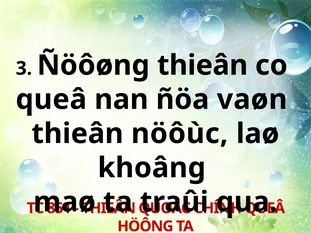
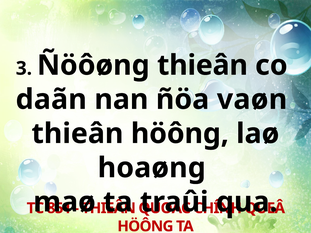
queâ at (51, 100): queâ -> daãn
thieân nöôùc: nöôùc -> höông
khoâng: khoâng -> hoaøng
